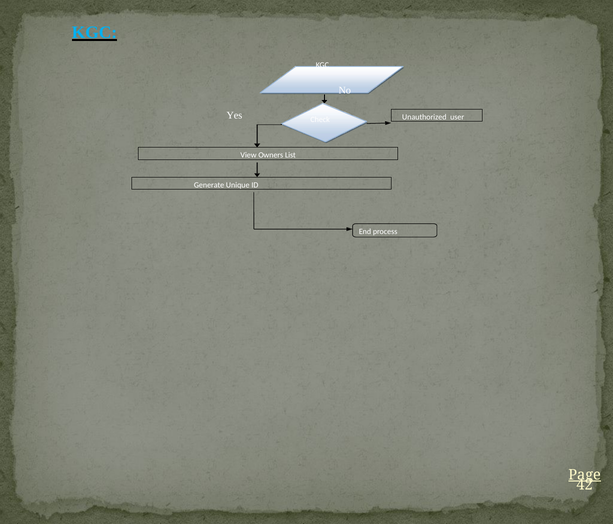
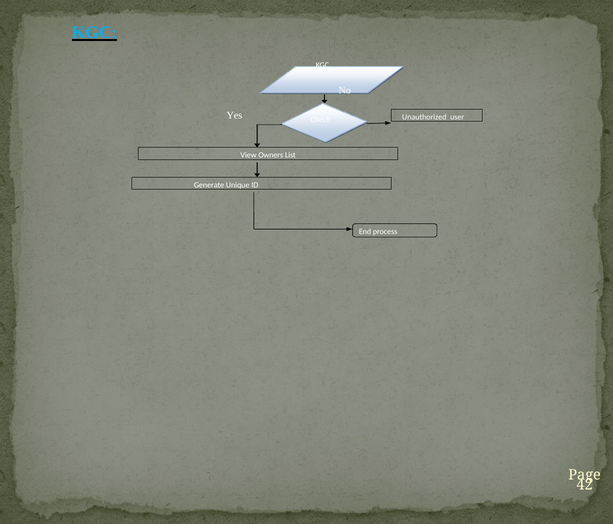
Page underline: present -> none
